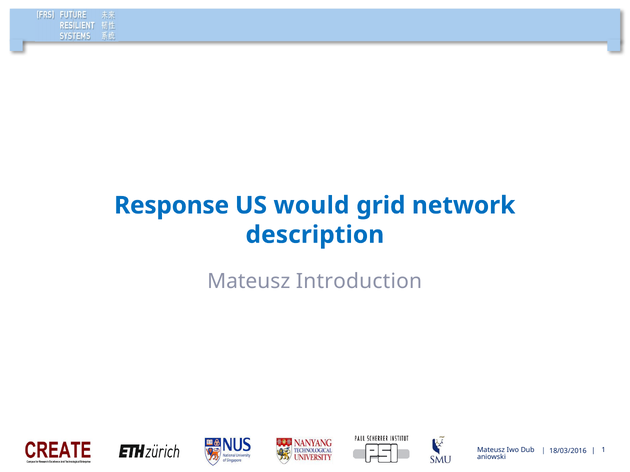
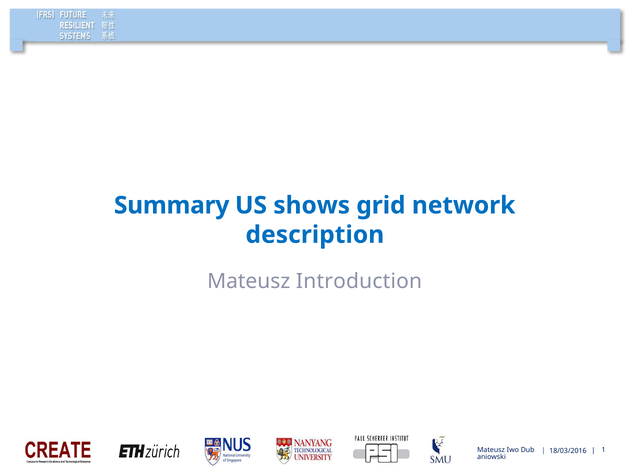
Response: Response -> Summary
would: would -> shows
